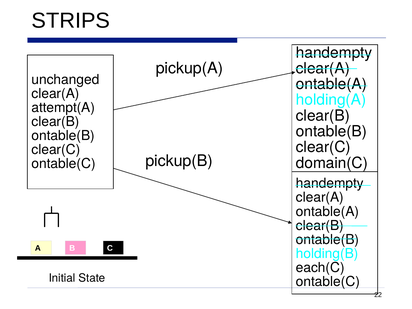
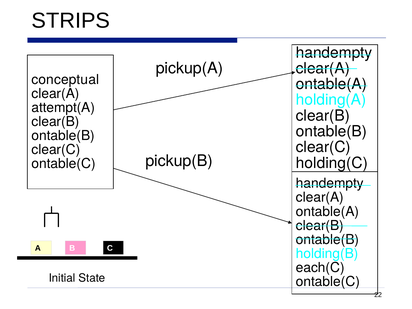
unchanged: unchanged -> conceptual
domain(C: domain(C -> holding(C
